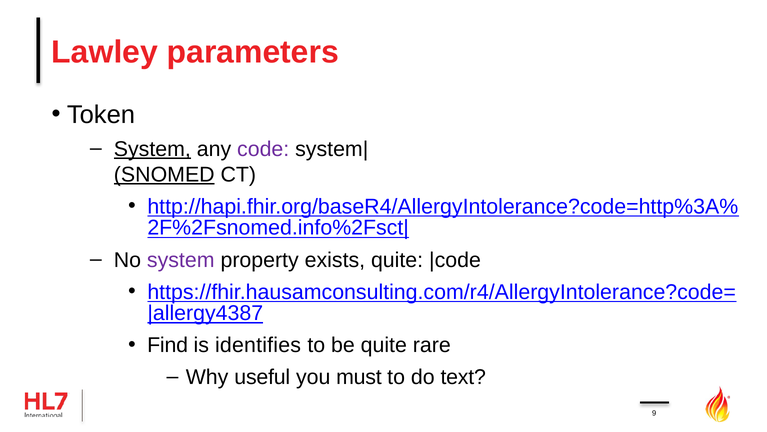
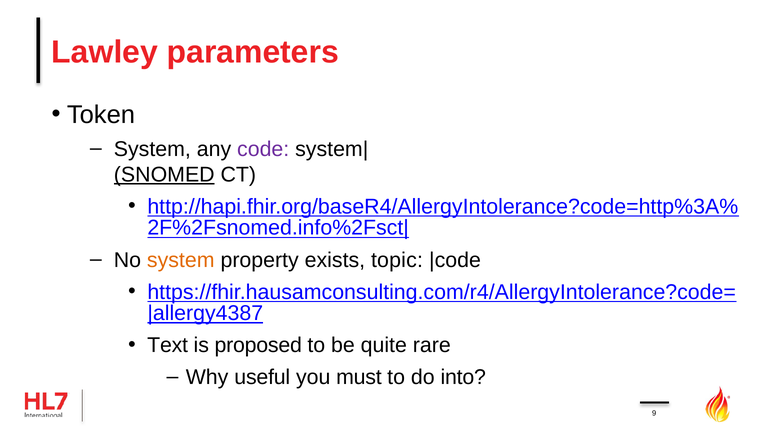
System at (152, 149) underline: present -> none
system at (181, 260) colour: purple -> orange
exists quite: quite -> topic
Find: Find -> Text
identifies: identifies -> proposed
text: text -> into
